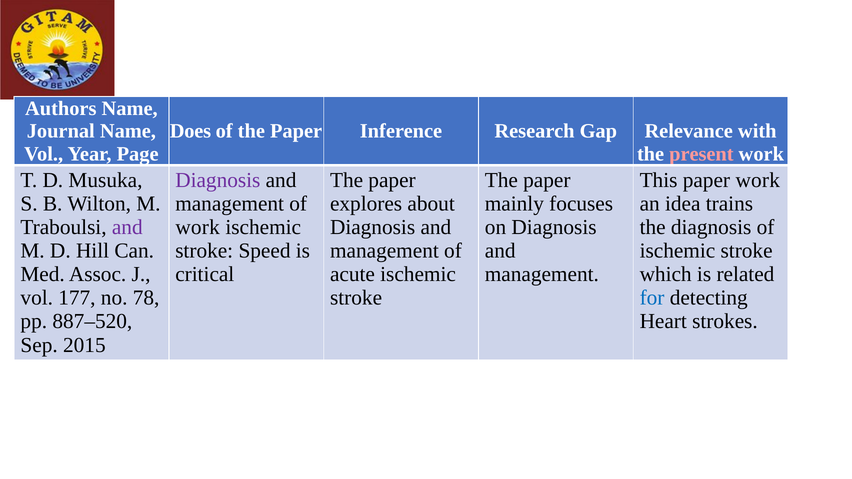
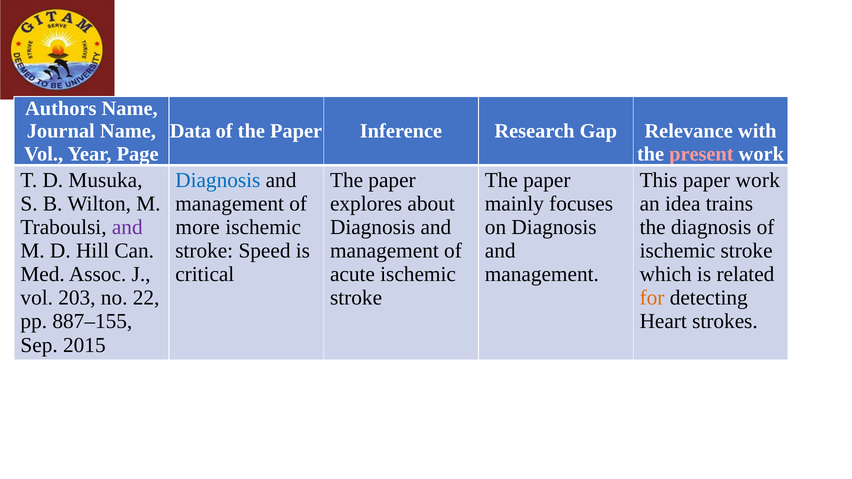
Does: Does -> Data
Diagnosis at (218, 180) colour: purple -> blue
work at (198, 227): work -> more
177: 177 -> 203
78: 78 -> 22
for colour: blue -> orange
887–520: 887–520 -> 887–155
